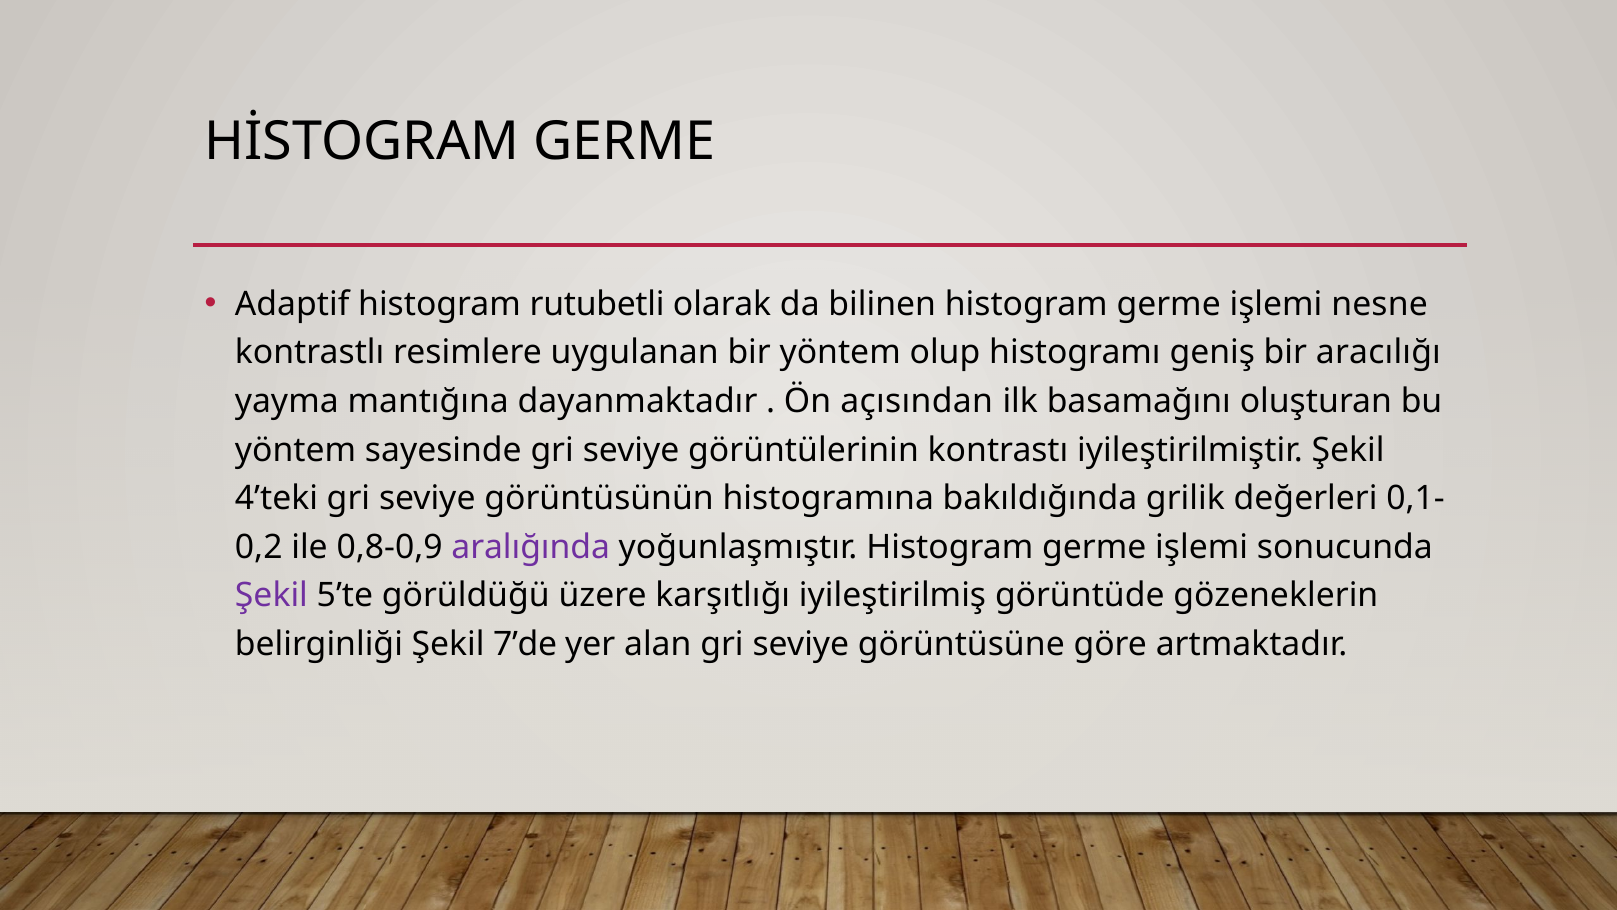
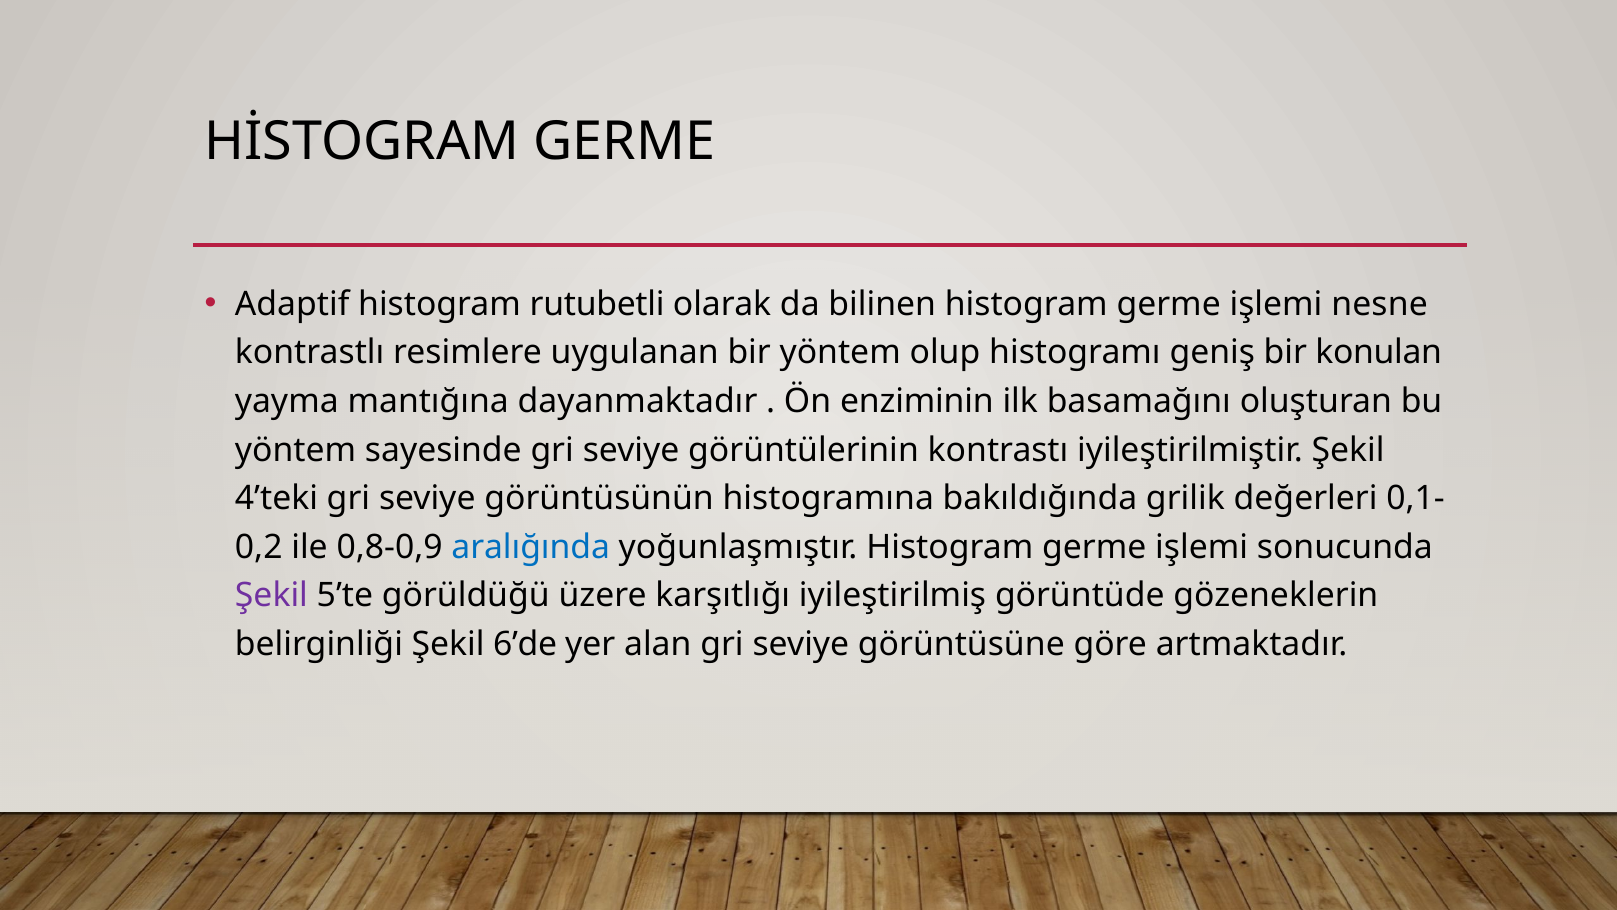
aracılığı: aracılığı -> konulan
açısından: açısından -> enziminin
aralığında colour: purple -> blue
7’de: 7’de -> 6’de
